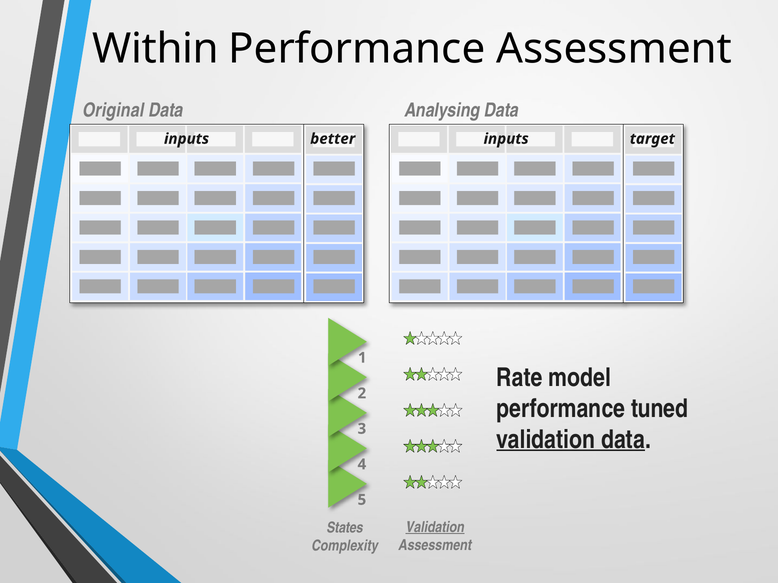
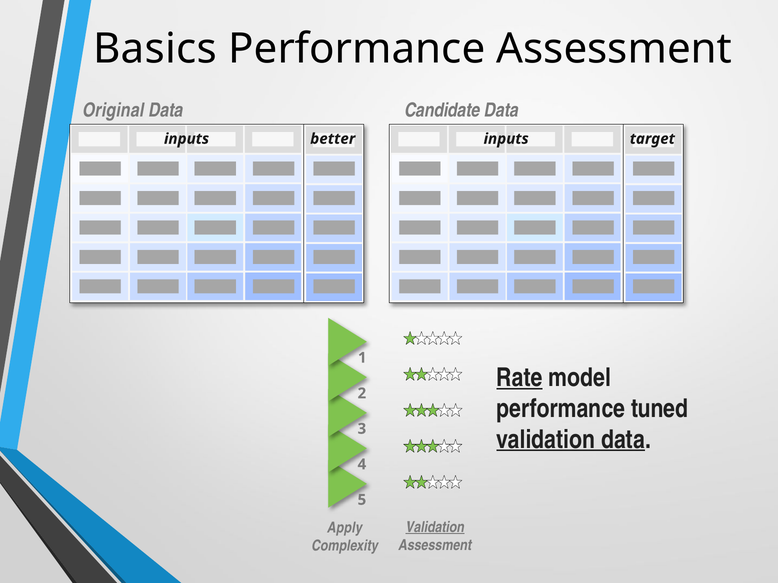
Within: Within -> Basics
Analysing: Analysing -> Candidate
Rate underline: none -> present
States: States -> Apply
